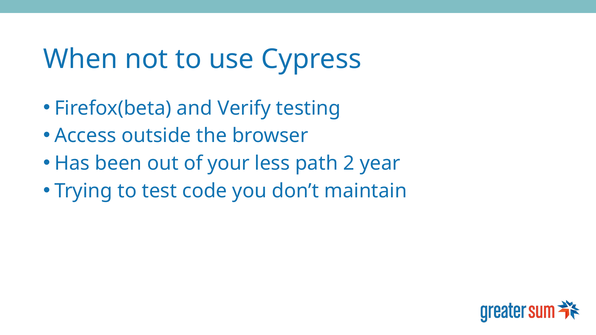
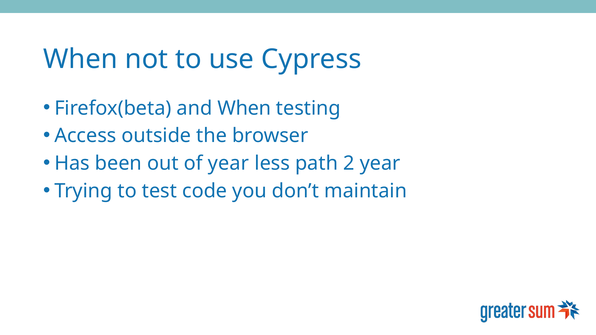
and Verify: Verify -> When
of your: your -> year
